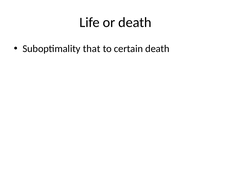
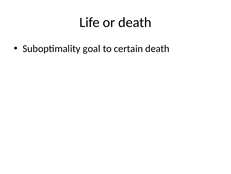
that: that -> goal
